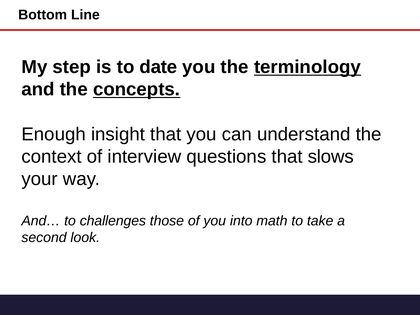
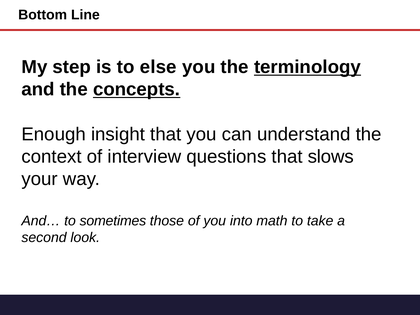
date: date -> else
challenges: challenges -> sometimes
